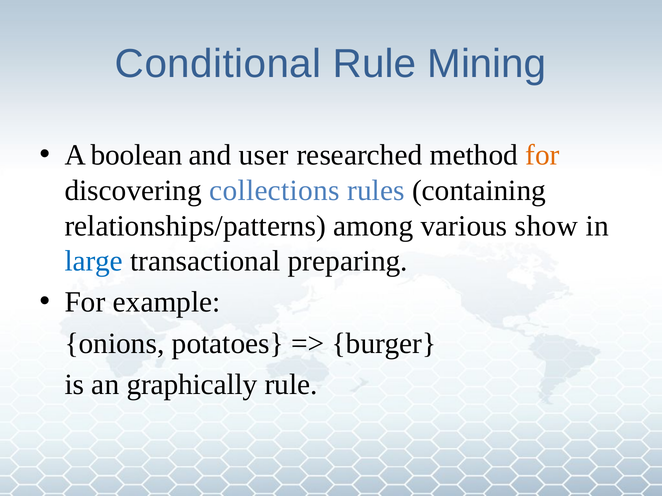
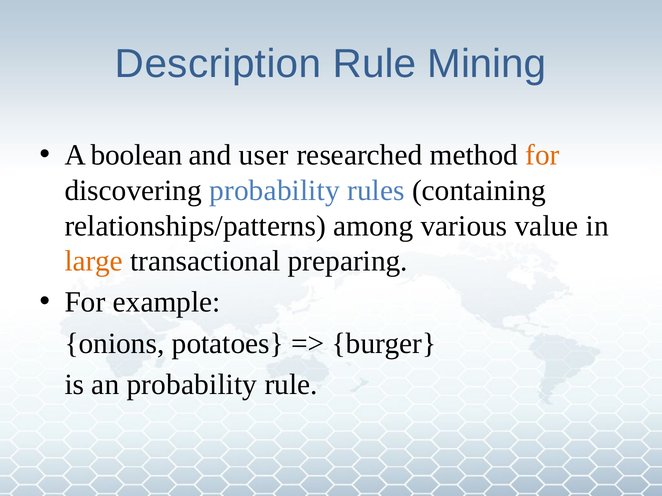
Conditional: Conditional -> Description
discovering collections: collections -> probability
show: show -> value
large colour: blue -> orange
an graphically: graphically -> probability
